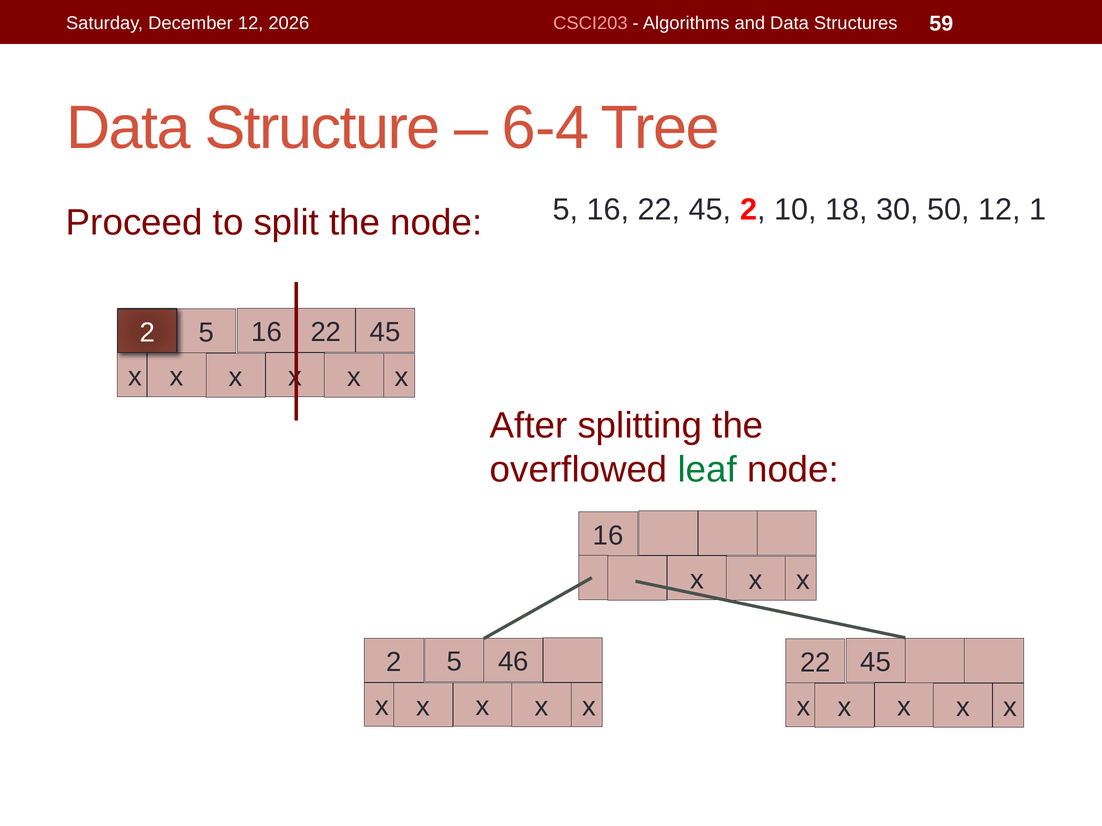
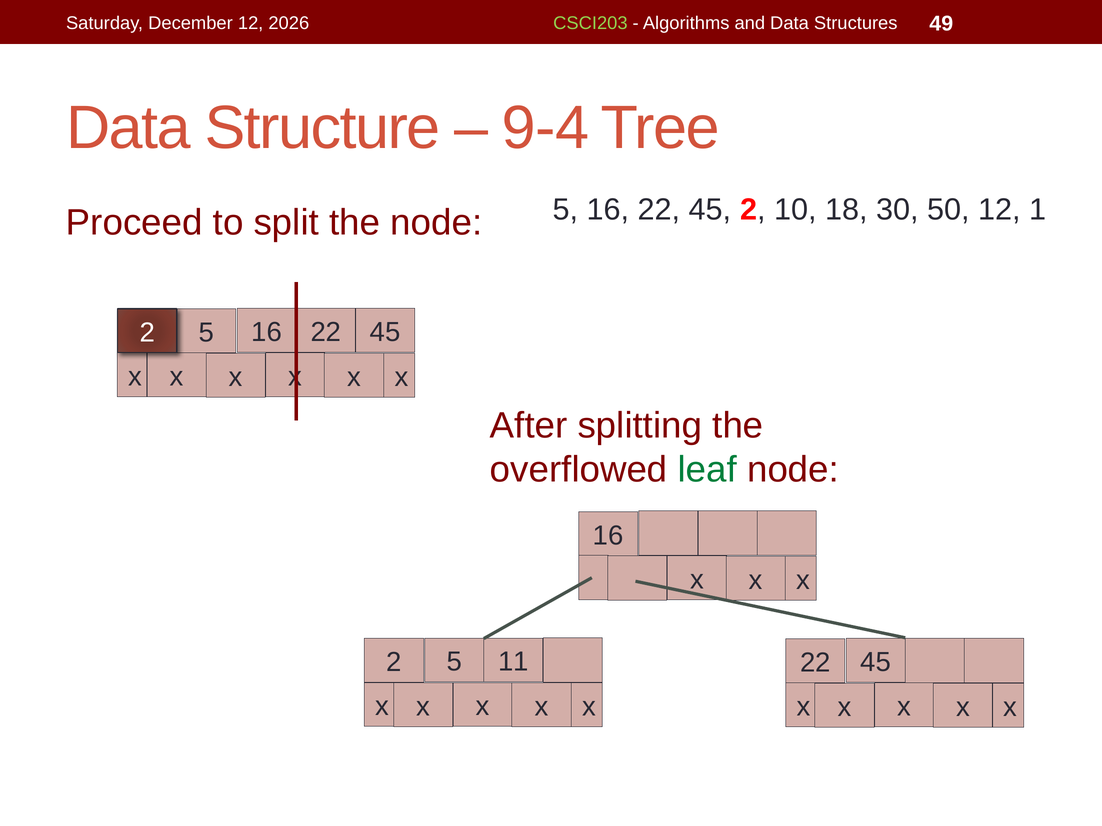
CSCI203 colour: pink -> light green
59: 59 -> 49
6-4: 6-4 -> 9-4
46: 46 -> 11
